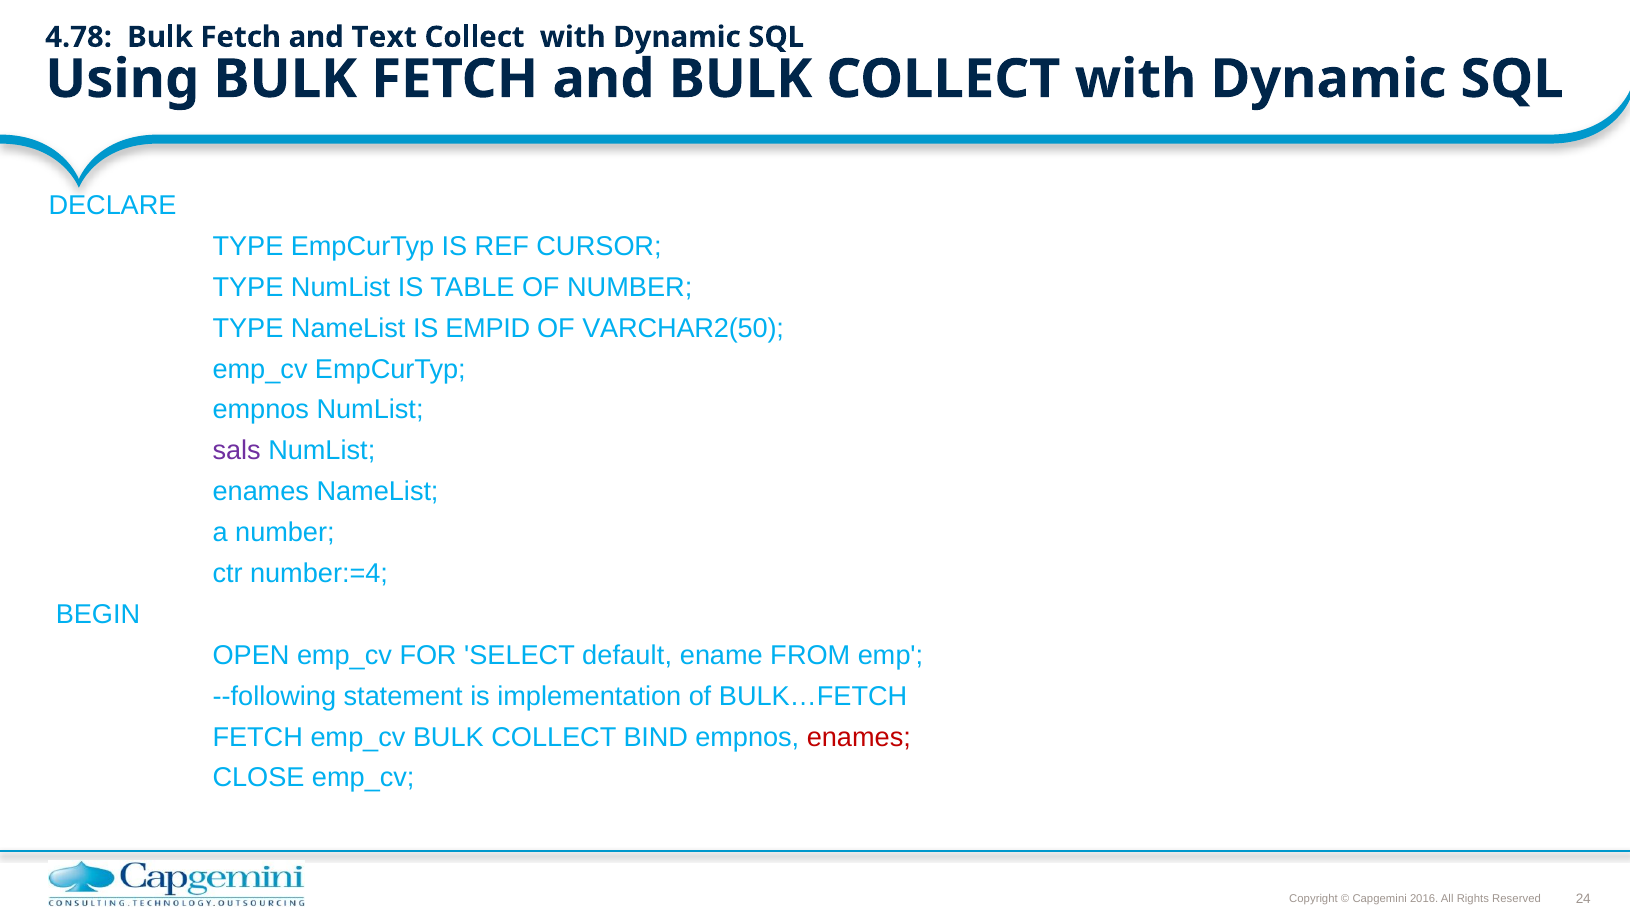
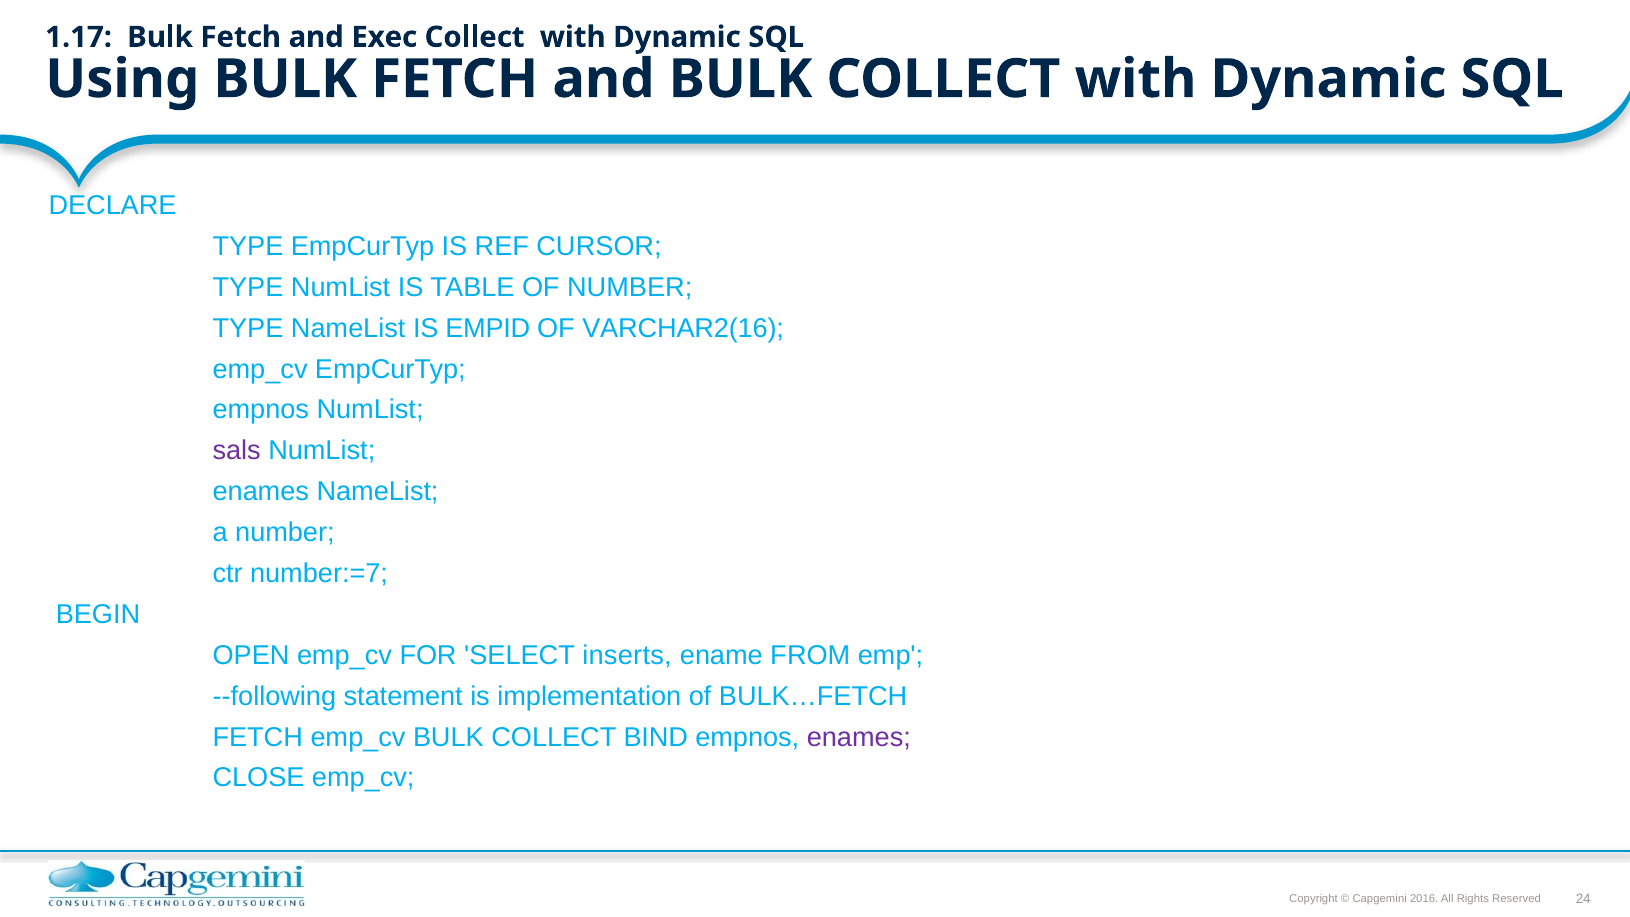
4.78: 4.78 -> 1.17
Text: Text -> Exec
VARCHAR2(50: VARCHAR2(50 -> VARCHAR2(16
number:=4: number:=4 -> number:=7
default: default -> inserts
enames at (859, 737) colour: red -> purple
